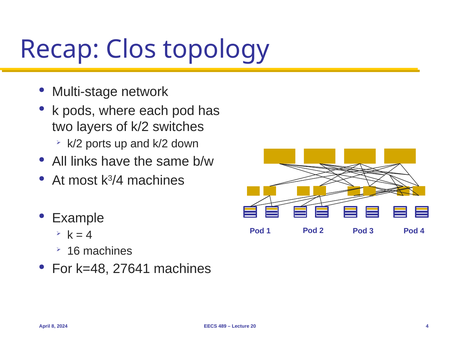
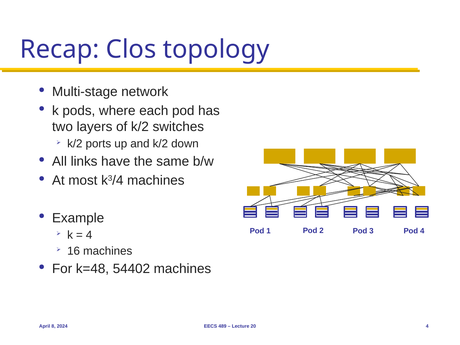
27641: 27641 -> 54402
